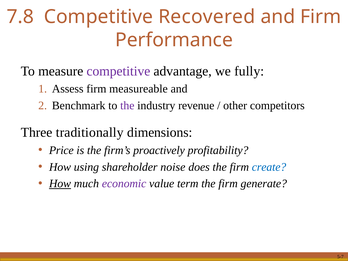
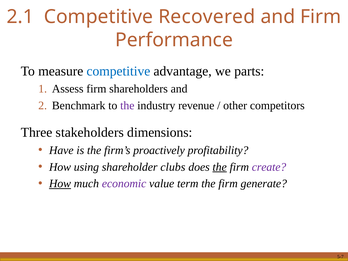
7.8: 7.8 -> 2.1
competitive at (119, 71) colour: purple -> blue
fully: fully -> parts
measureable: measureable -> shareholders
traditionally: traditionally -> stakeholders
Price: Price -> Have
noise: noise -> clubs
the at (220, 167) underline: none -> present
create colour: blue -> purple
